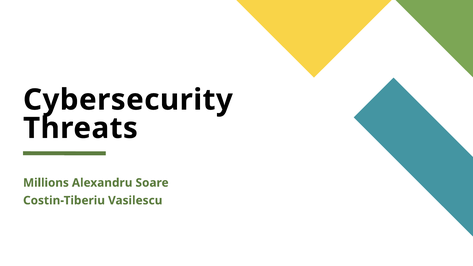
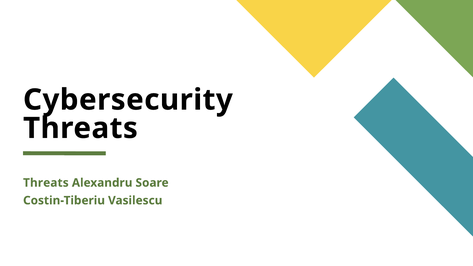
Millions at (46, 183): Millions -> Threats
